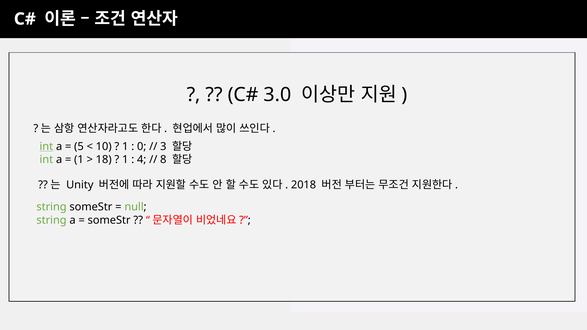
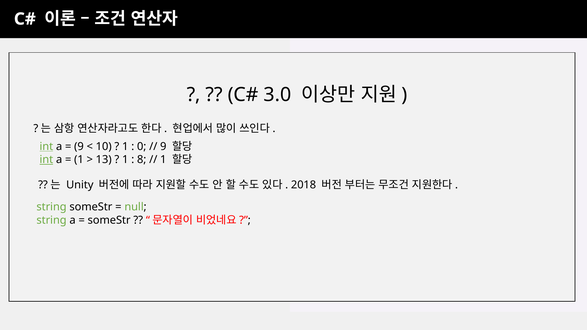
5 at (79, 147): 5 -> 9
3 at (163, 147): 3 -> 9
int at (46, 160) underline: none -> present
18: 18 -> 13
4: 4 -> 8
8 at (163, 160): 8 -> 1
